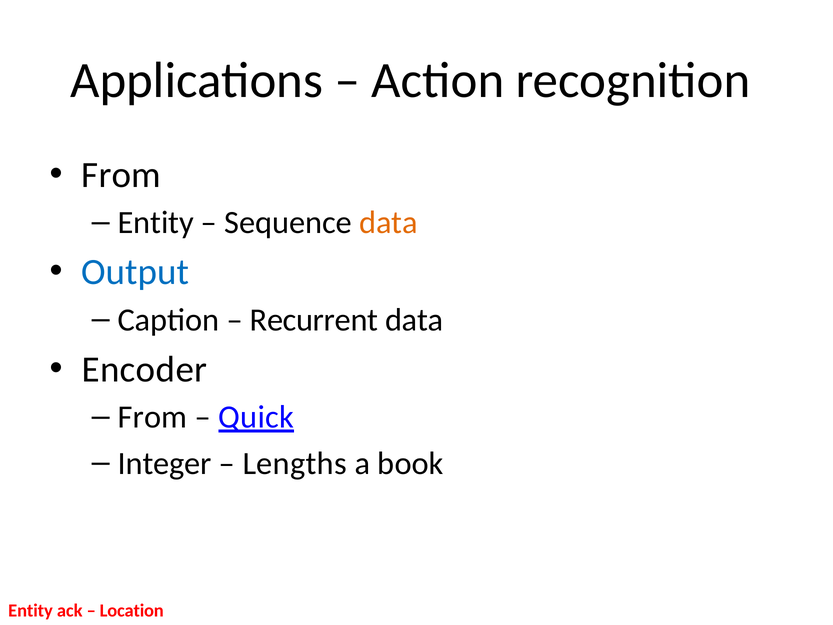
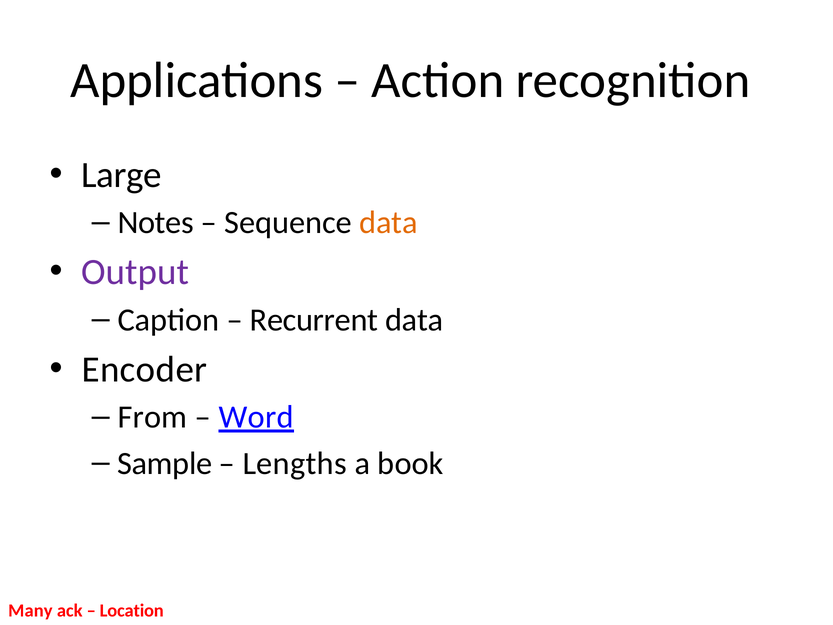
From at (121, 175): From -> Large
Entity at (156, 223): Entity -> Notes
Output colour: blue -> purple
Quick: Quick -> Word
Integer: Integer -> Sample
Entity at (31, 610): Entity -> Many
